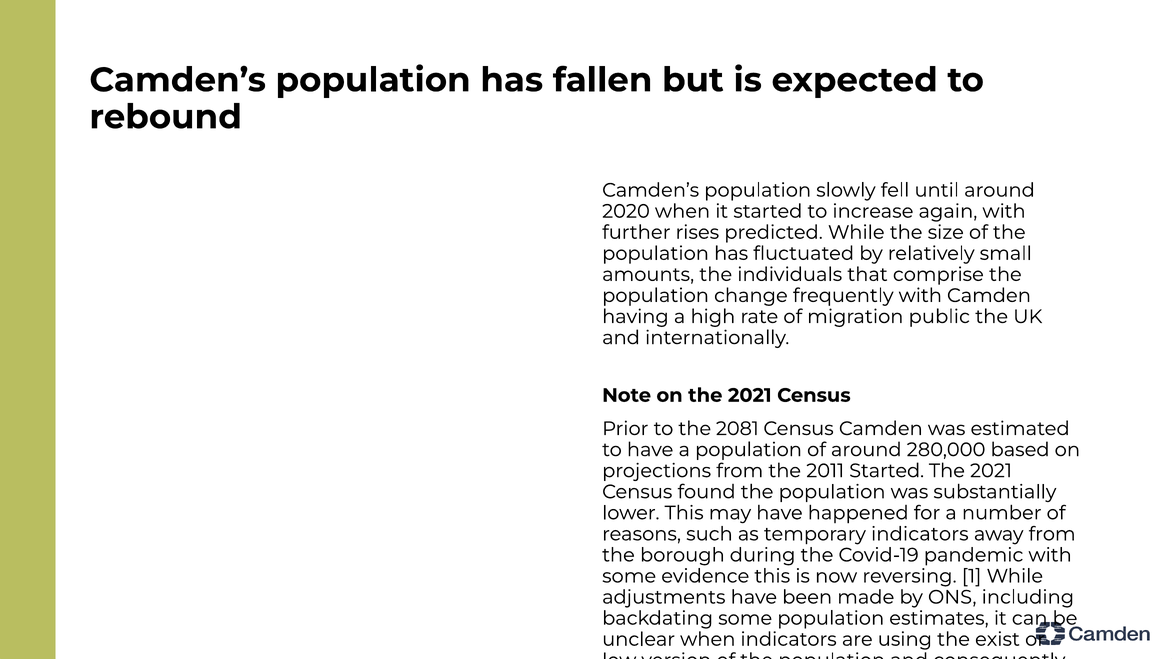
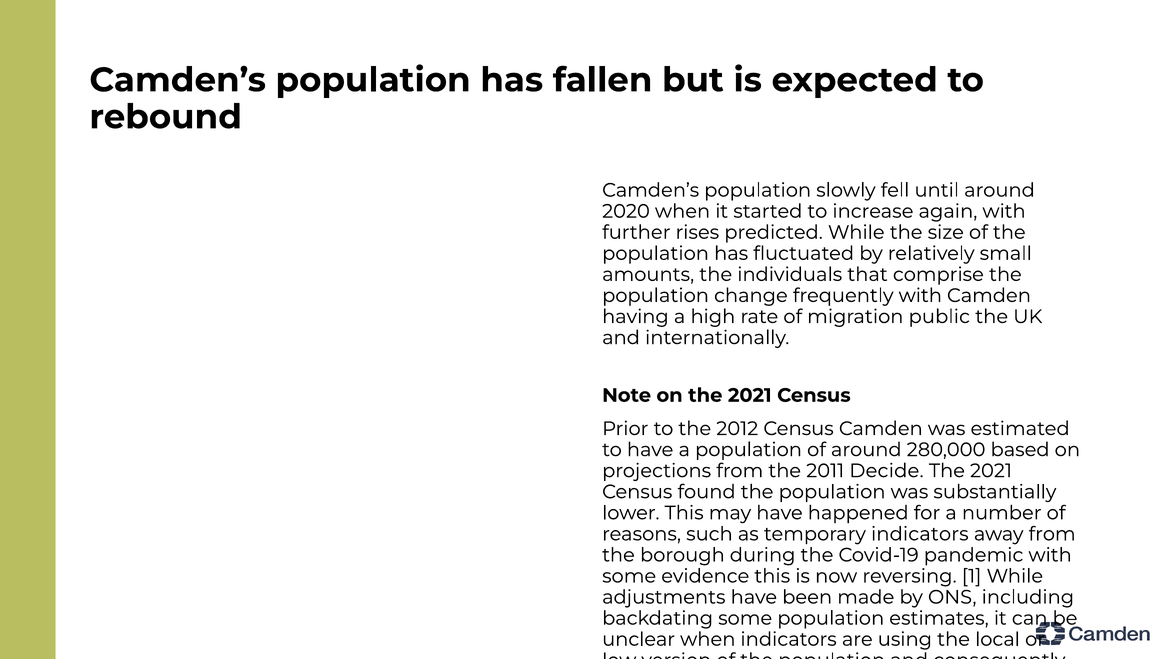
2081: 2081 -> 2012
2011 Started: Started -> Decide
exist: exist -> local
